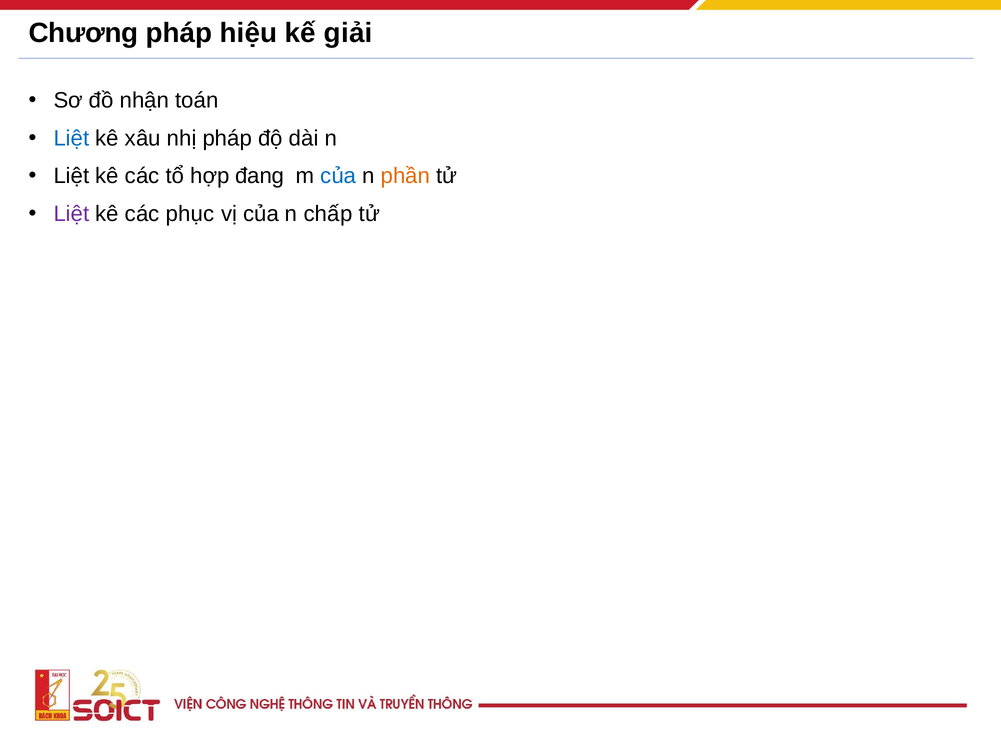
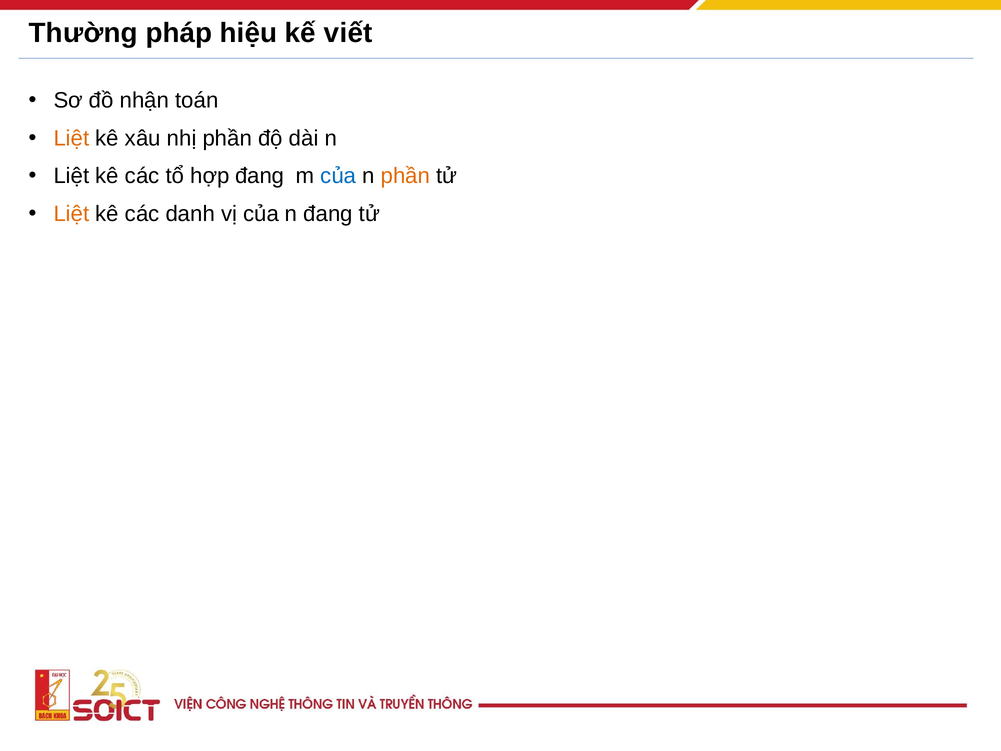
Chương: Chương -> Thường
giải: giải -> viết
Liệt at (71, 138) colour: blue -> orange
nhị pháp: pháp -> phần
Liệt at (71, 214) colour: purple -> orange
phục: phục -> danh
n chấp: chấp -> đang
